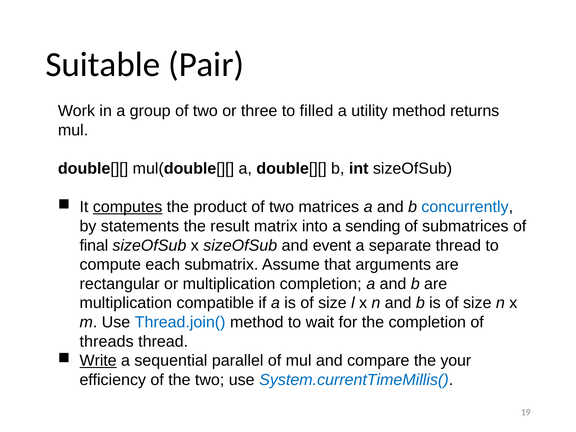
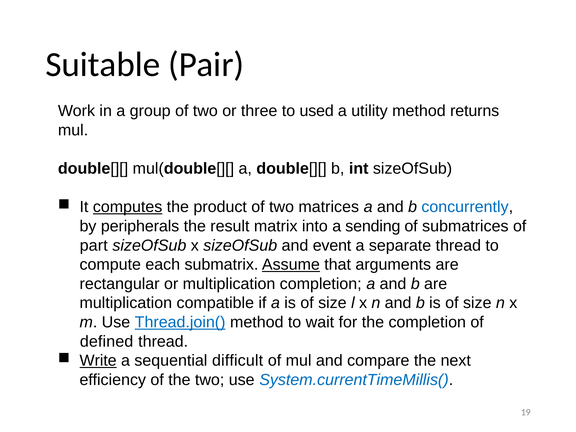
filled: filled -> used
statements: statements -> peripherals
final: final -> part
Assume underline: none -> present
Thread.join( underline: none -> present
threads: threads -> defined
parallel: parallel -> difficult
your: your -> next
